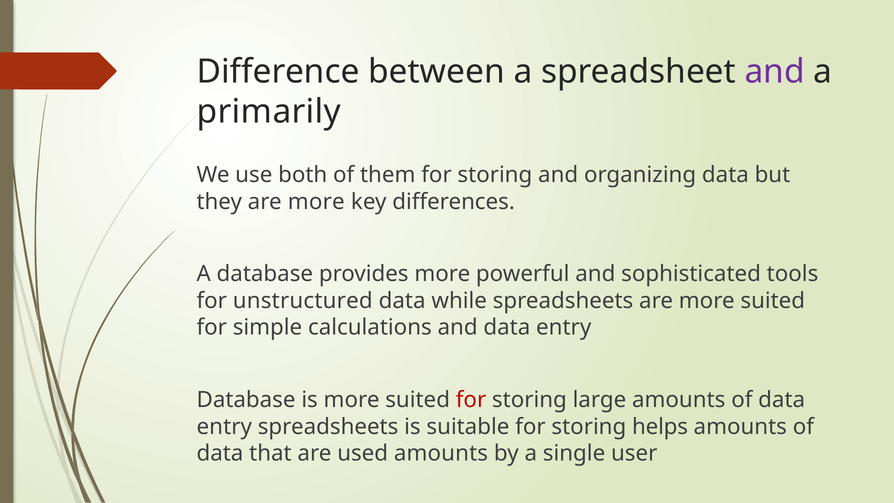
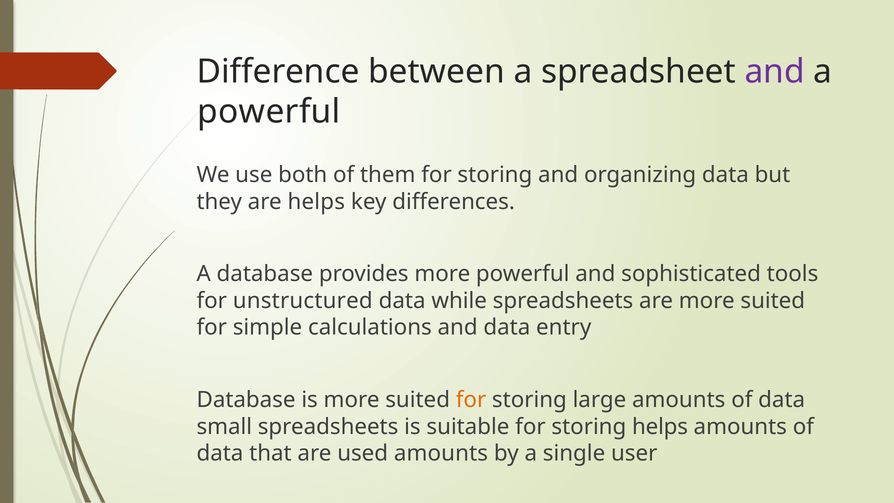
primarily at (269, 112): primarily -> powerful
they are more: more -> helps
for at (471, 400) colour: red -> orange
entry at (224, 427): entry -> small
